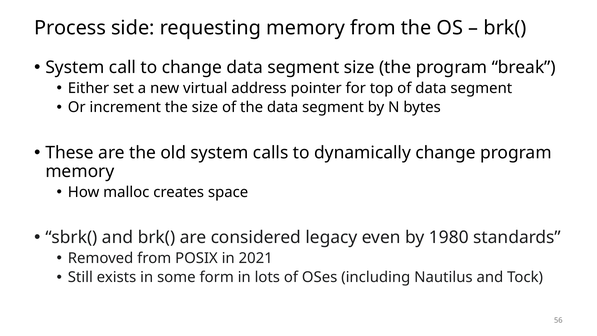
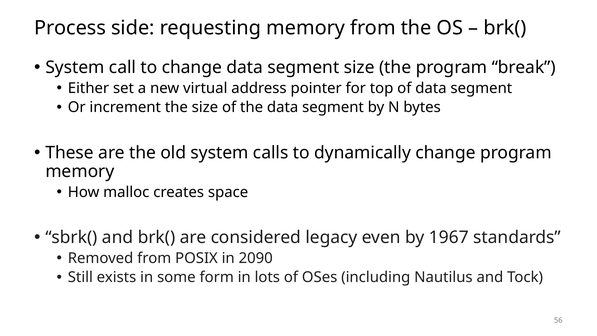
1980: 1980 -> 1967
2021: 2021 -> 2090
